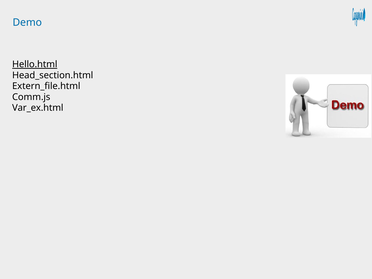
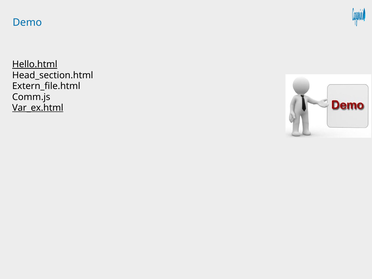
Var_ex.html underline: none -> present
